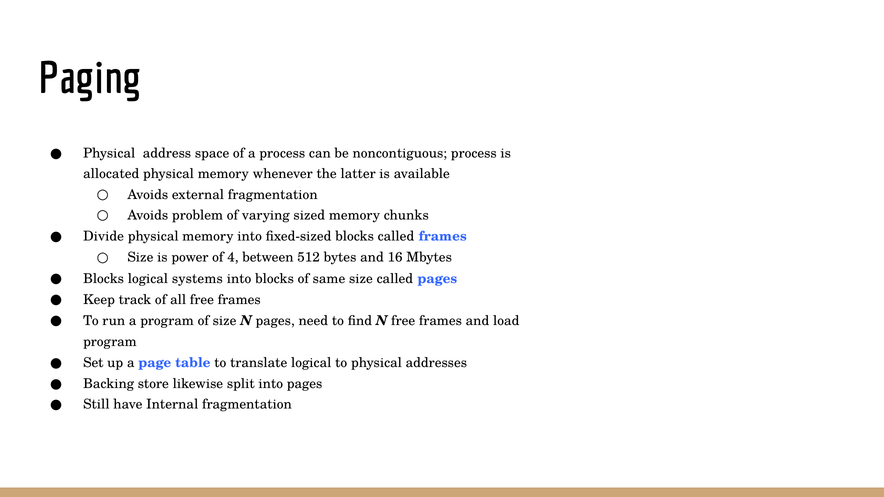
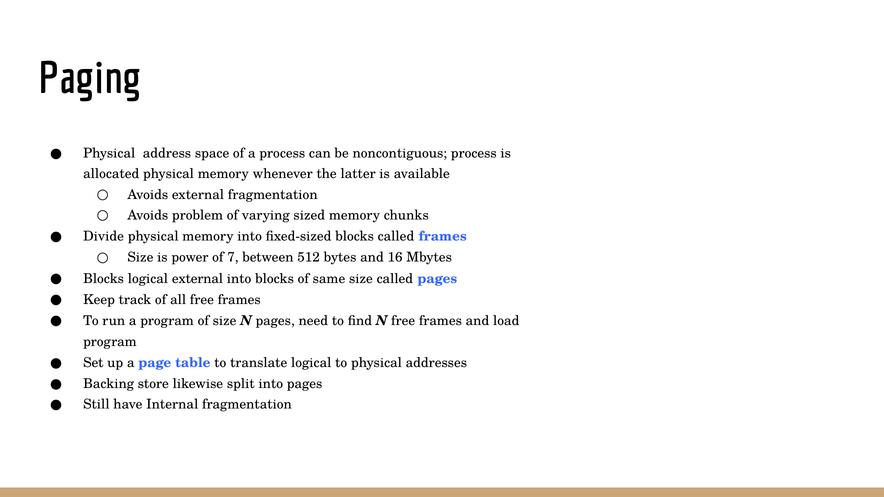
4: 4 -> 7
logical systems: systems -> external
